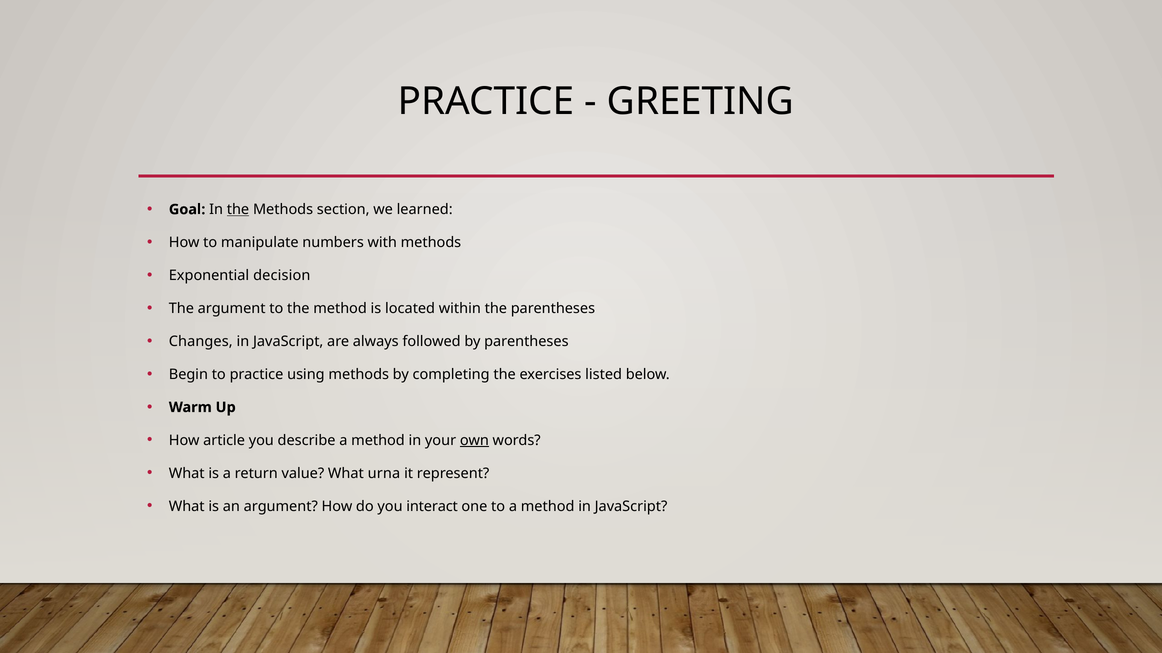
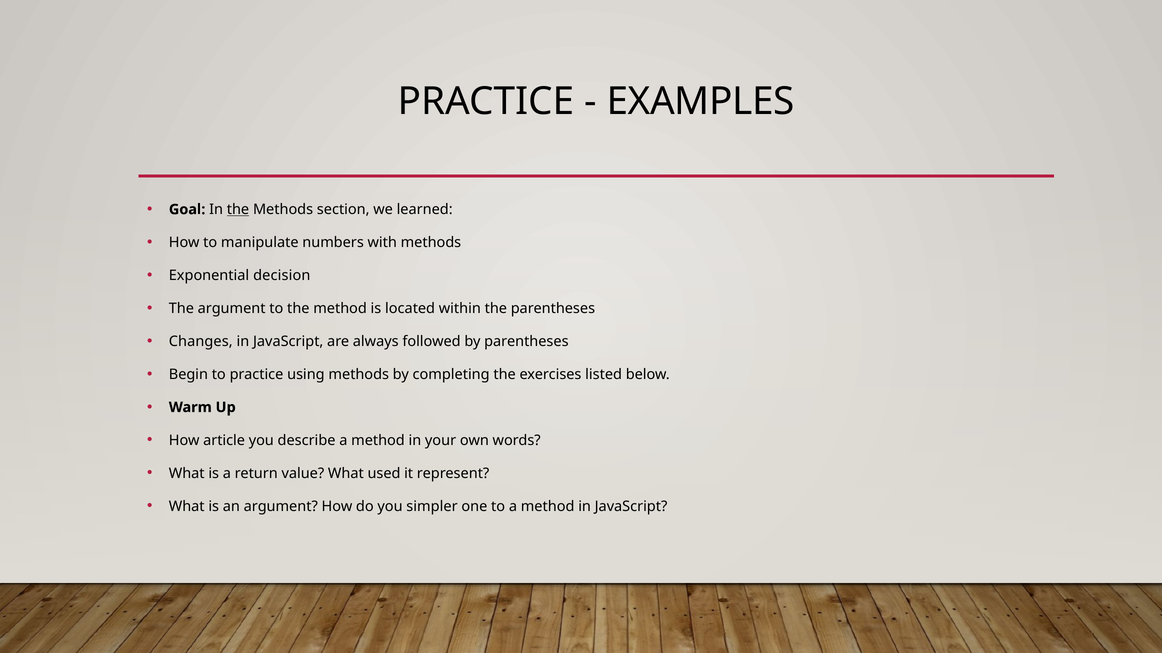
GREETING: GREETING -> EXAMPLES
own underline: present -> none
urna: urna -> used
interact: interact -> simpler
